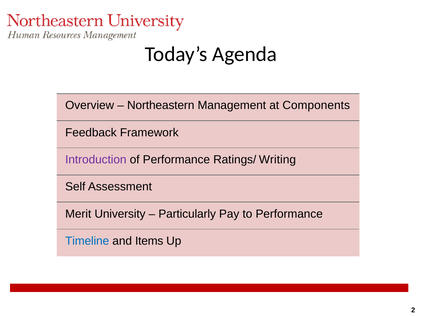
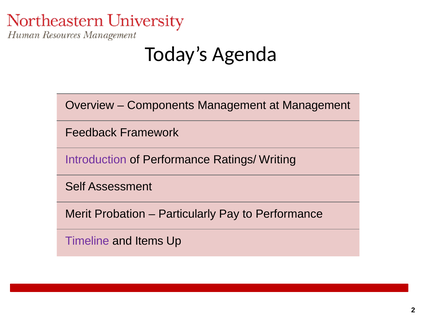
Northeastern: Northeastern -> Components
at Components: Components -> Management
University: University -> Probation
Timeline colour: blue -> purple
